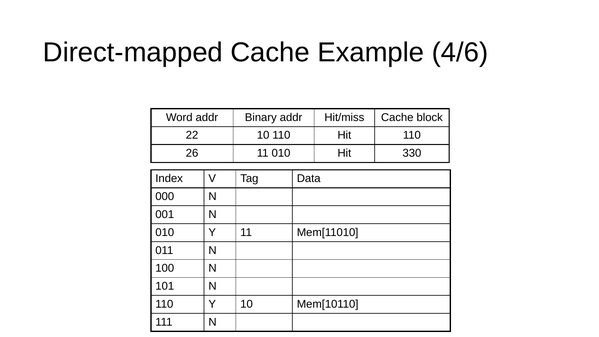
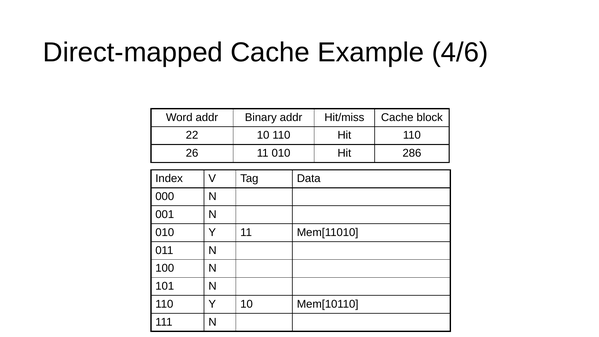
330: 330 -> 286
